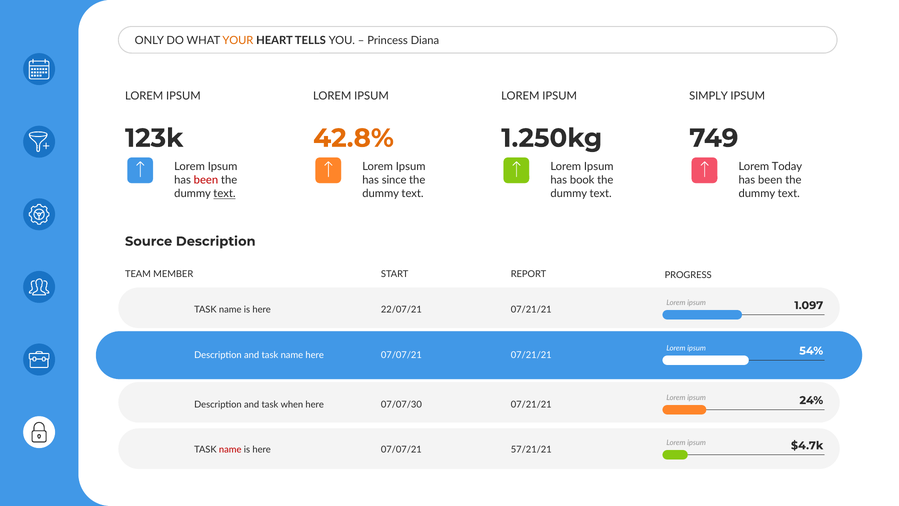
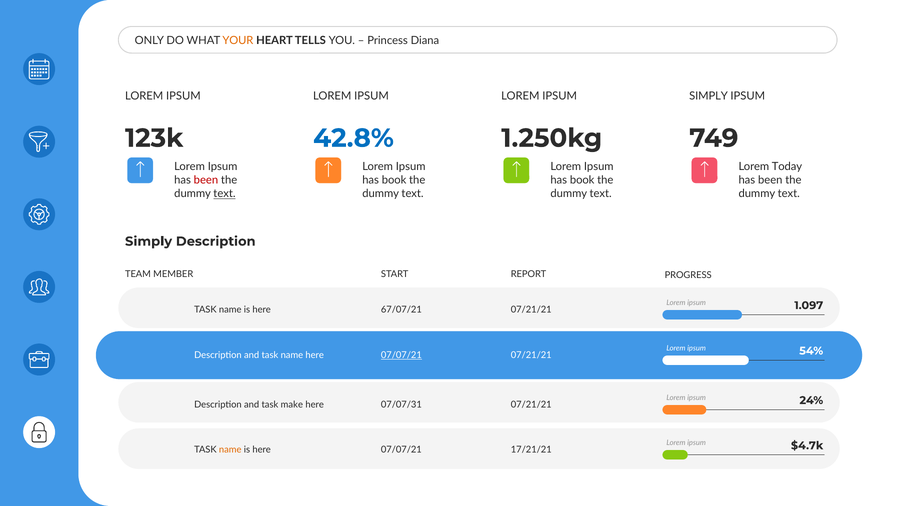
42.8% colour: orange -> blue
since at (394, 180): since -> book
Source at (149, 241): Source -> Simply
22/07/21: 22/07/21 -> 67/07/21
07/07/21 at (401, 355) underline: none -> present
when: when -> make
07/07/30: 07/07/30 -> 07/07/31
name at (230, 450) colour: red -> orange
57/21/21: 57/21/21 -> 17/21/21
